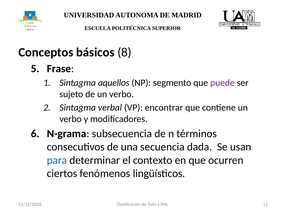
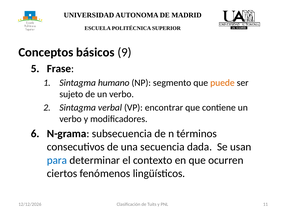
8: 8 -> 9
aquellos: aquellos -> humano
puede colour: purple -> orange
